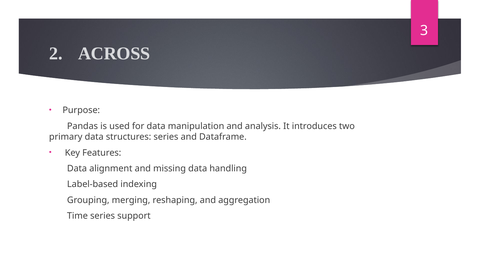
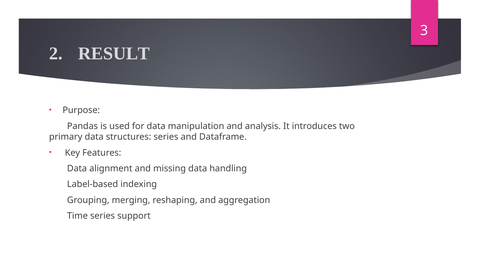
ACROSS: ACROSS -> RESULT
